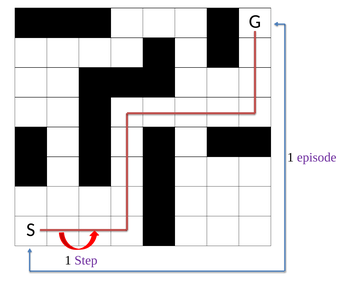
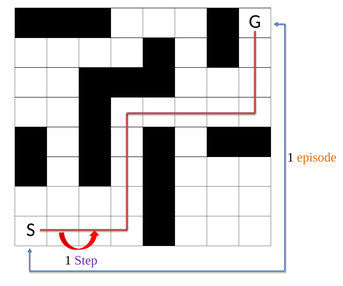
episode colour: purple -> orange
